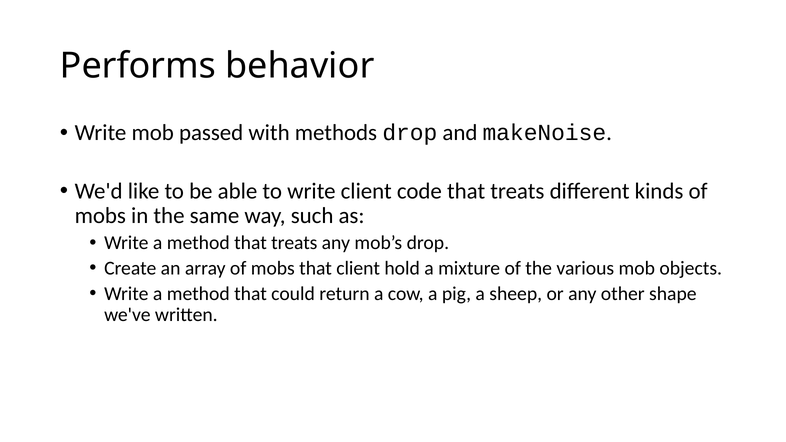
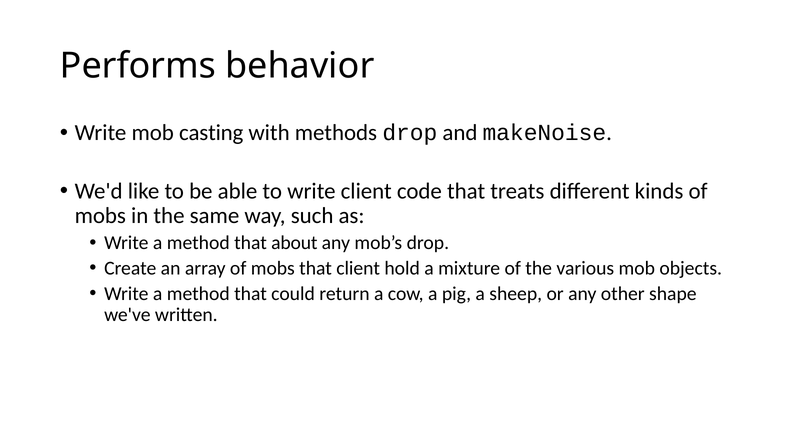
passed: passed -> casting
method that treats: treats -> about
